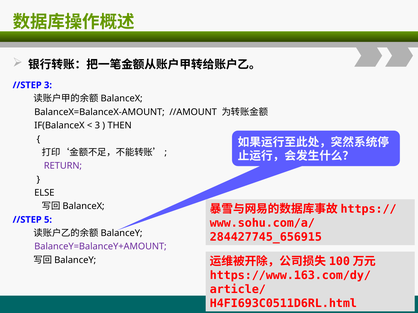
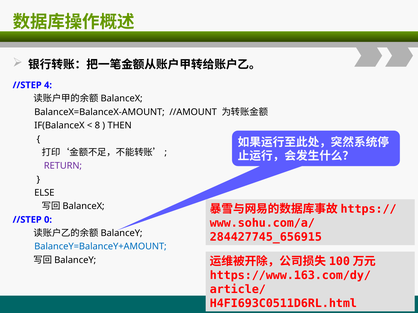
//STEP 3: 3 -> 4
3 at (97, 126): 3 -> 8
5: 5 -> 0
BalanceY=BalanceY+AMOUNT colour: purple -> blue
